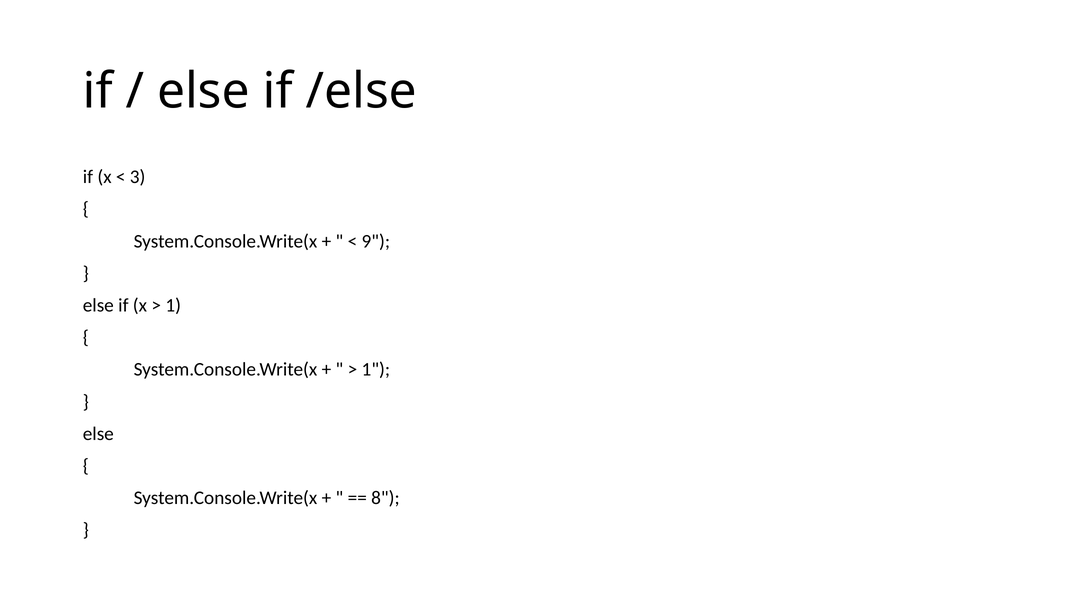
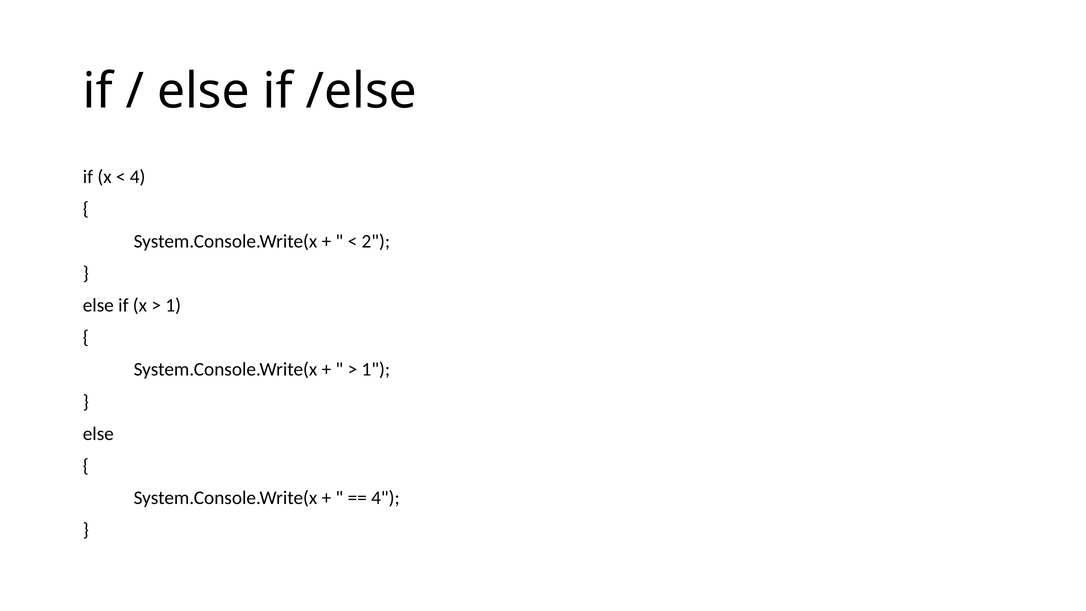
3 at (138, 177): 3 -> 4
9: 9 -> 2
8 at (385, 498): 8 -> 4
